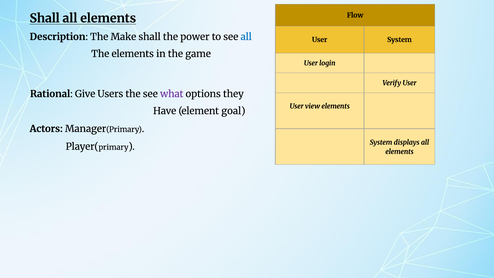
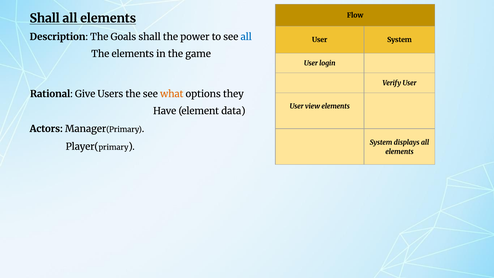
Make: Make -> Goals
what colour: purple -> orange
goal: goal -> data
